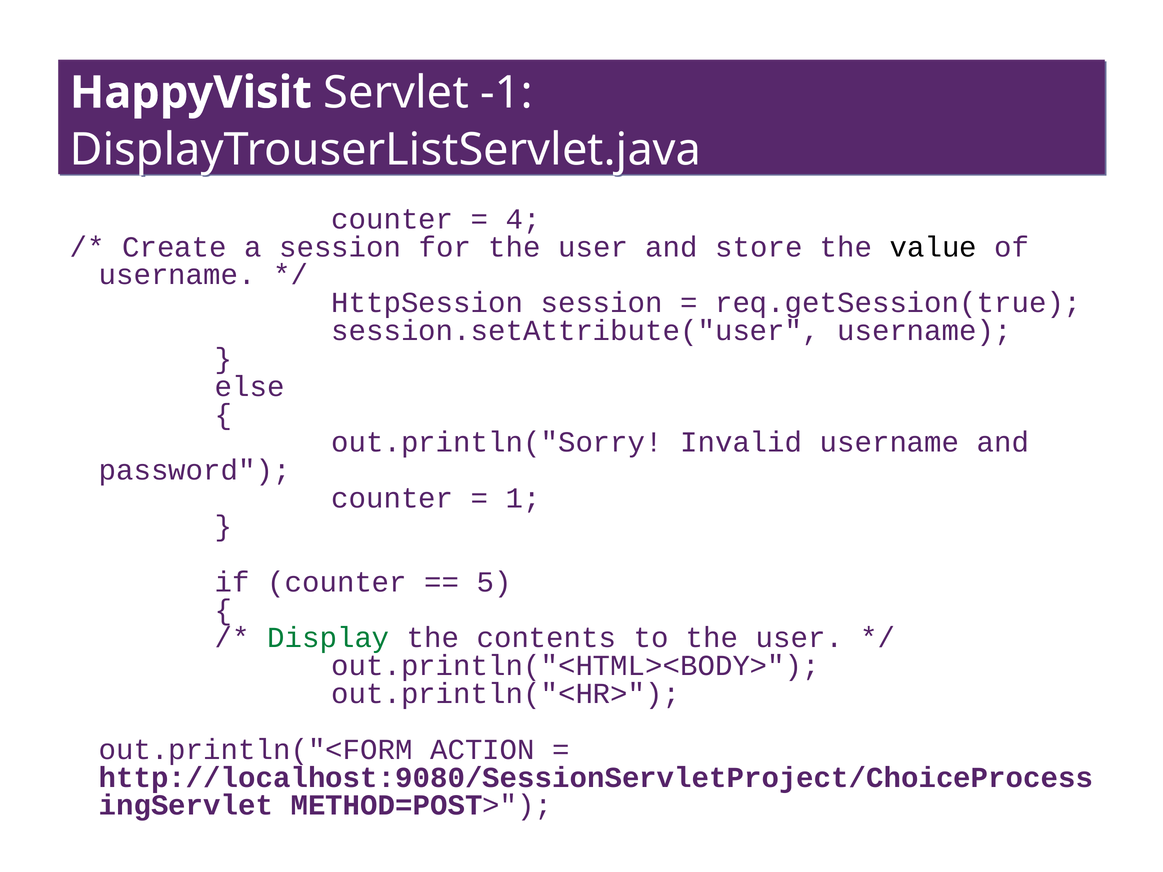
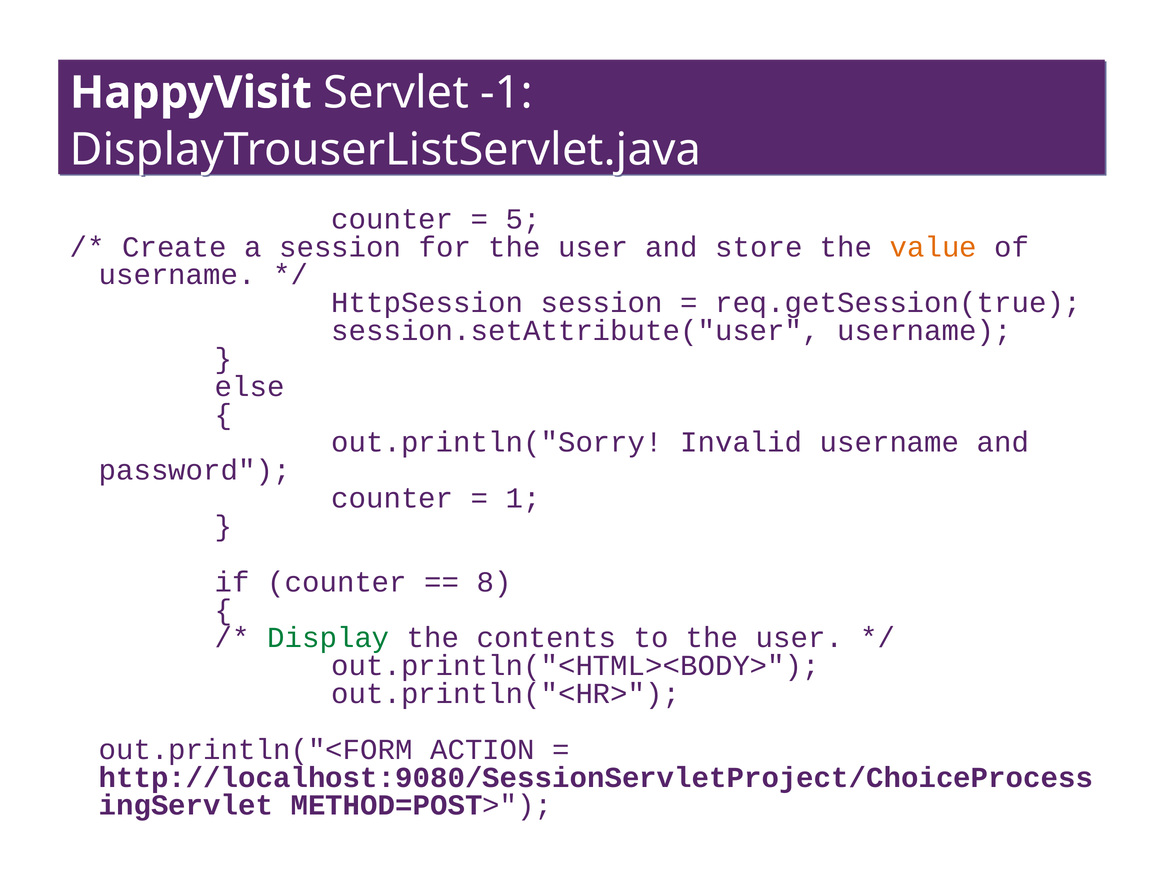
4: 4 -> 5
value colour: black -> orange
5: 5 -> 8
